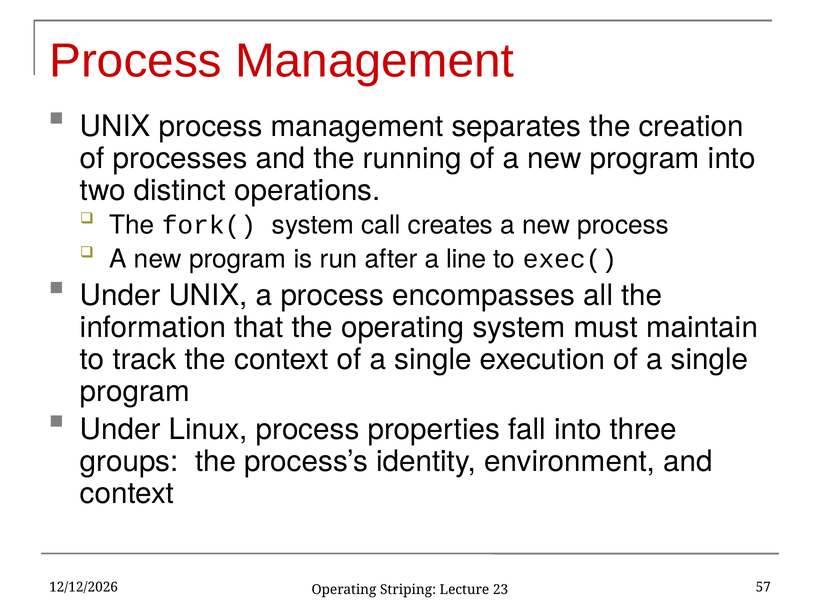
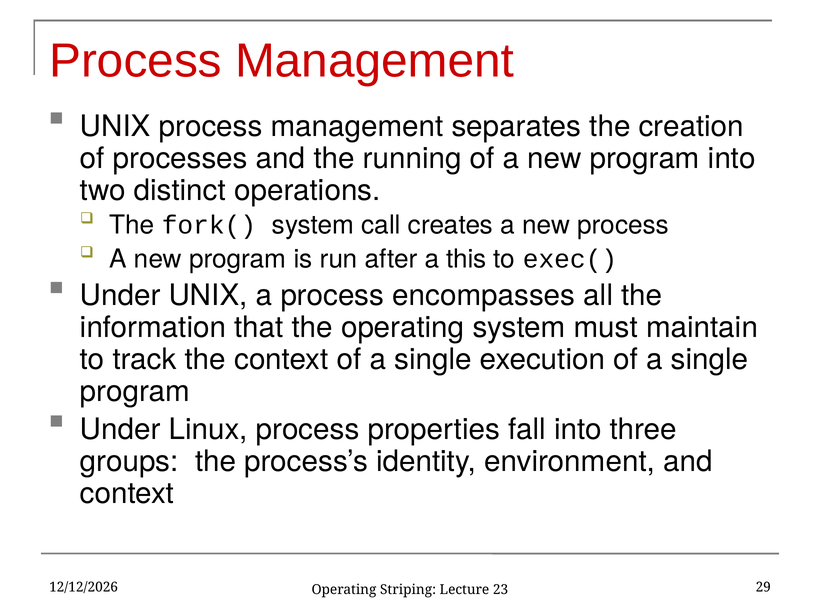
line: line -> this
57: 57 -> 29
